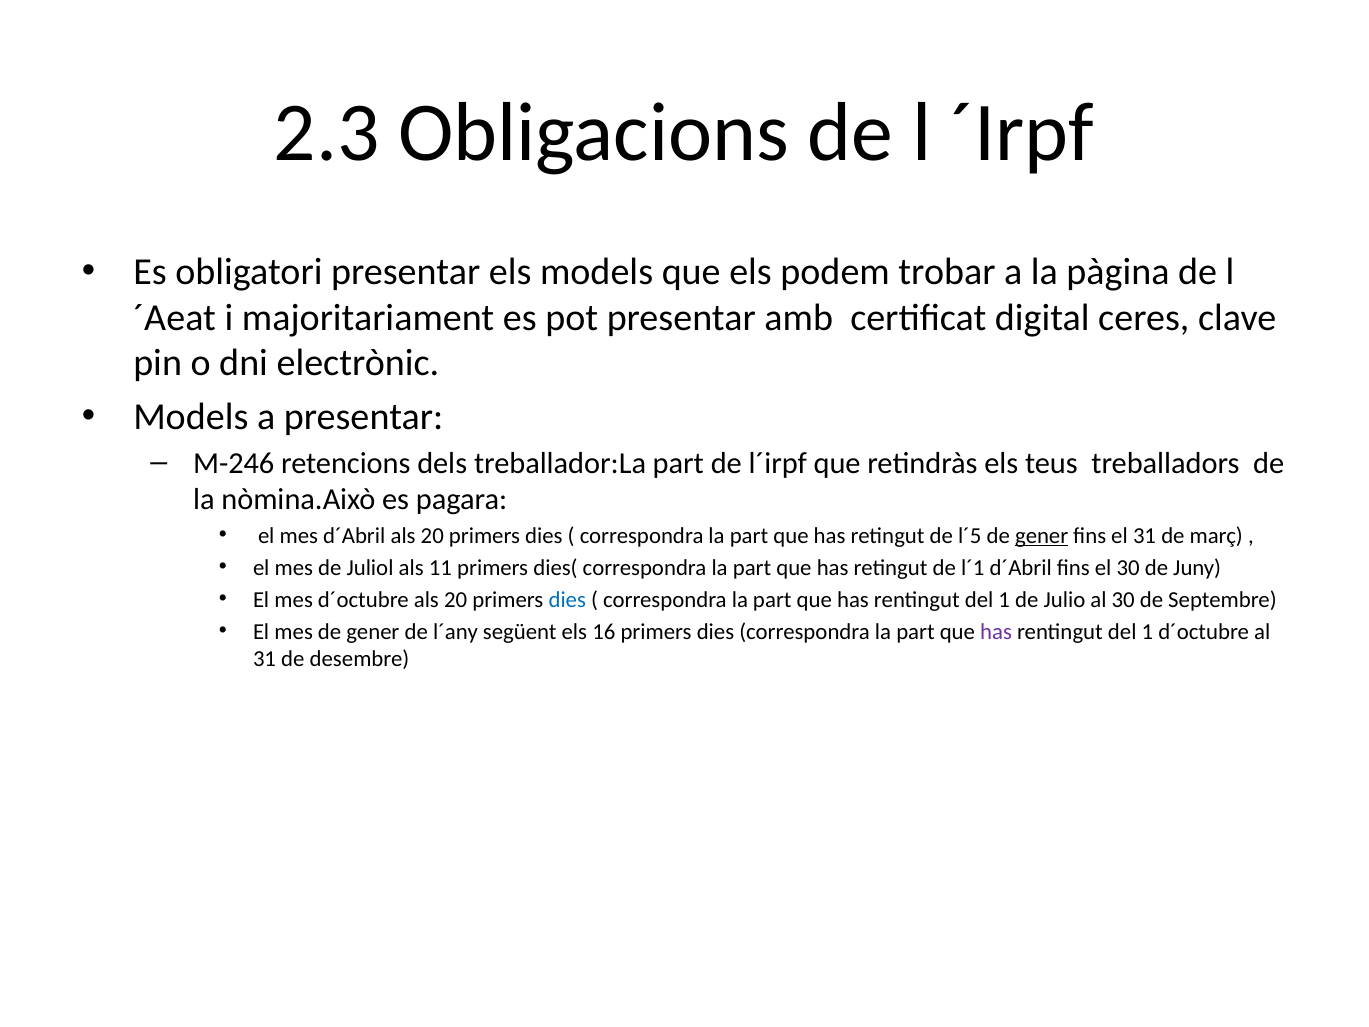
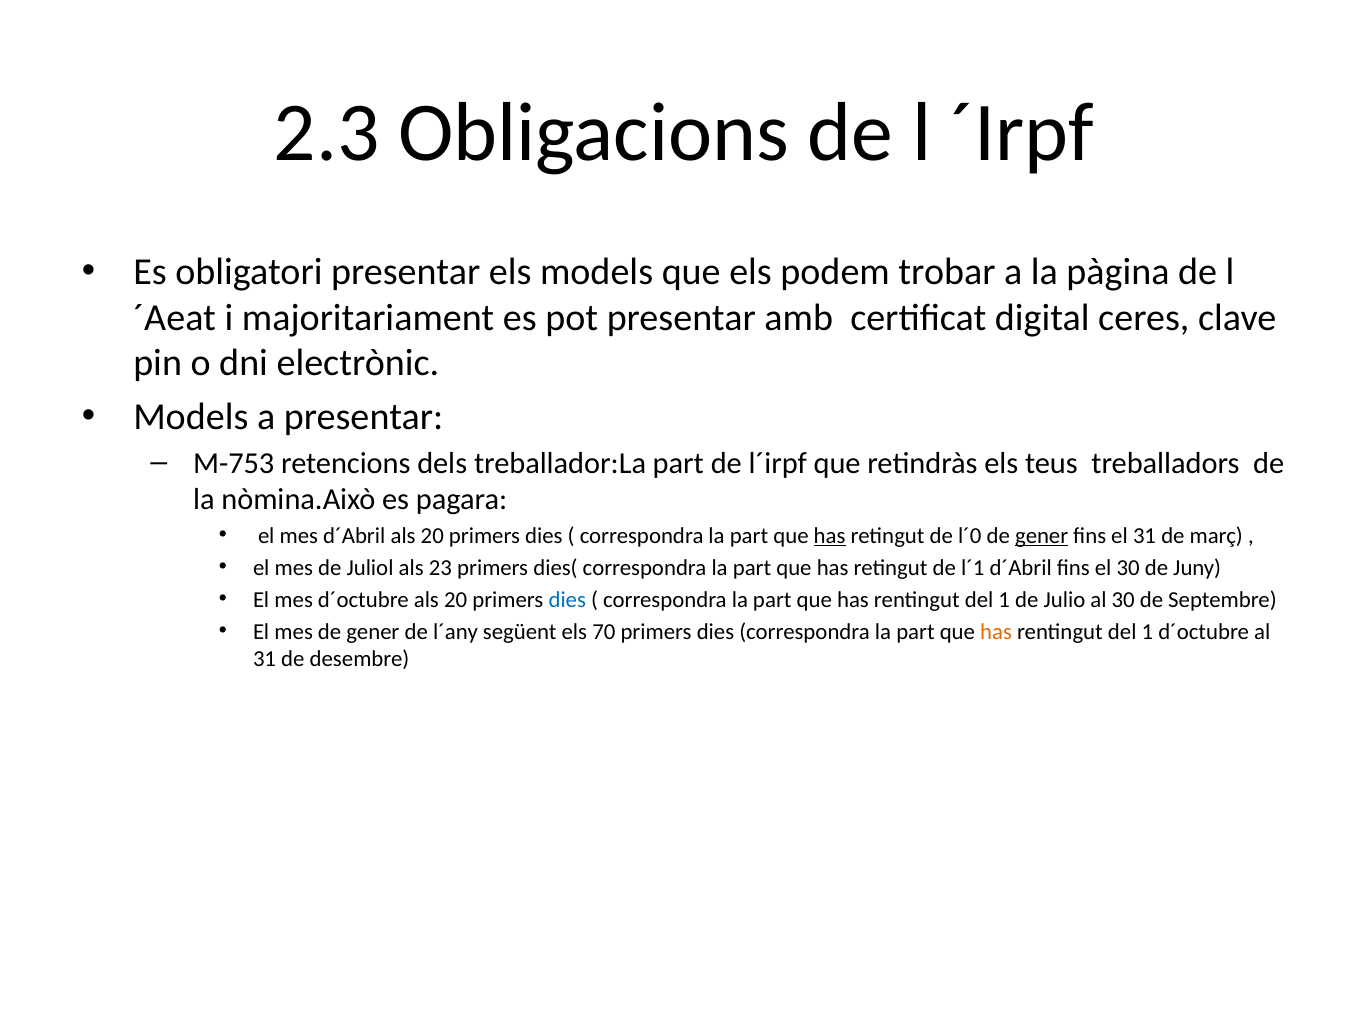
M-246: M-246 -> M-753
has at (830, 536) underline: none -> present
l´5: l´5 -> l´0
11: 11 -> 23
16: 16 -> 70
has at (996, 631) colour: purple -> orange
